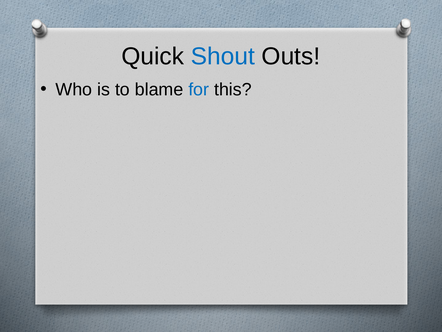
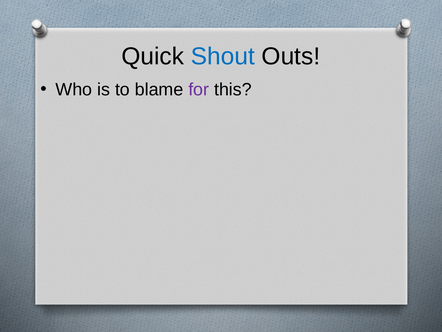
for colour: blue -> purple
